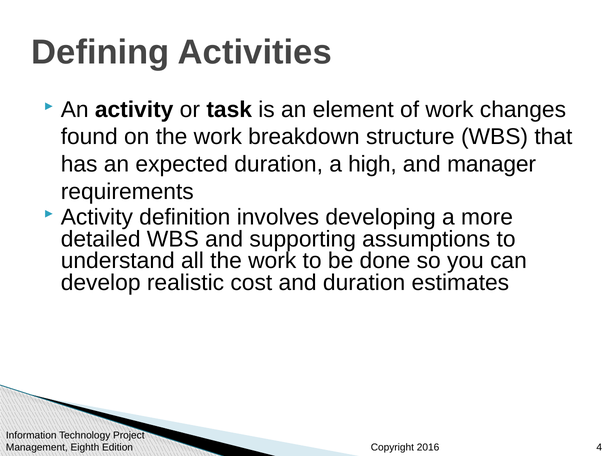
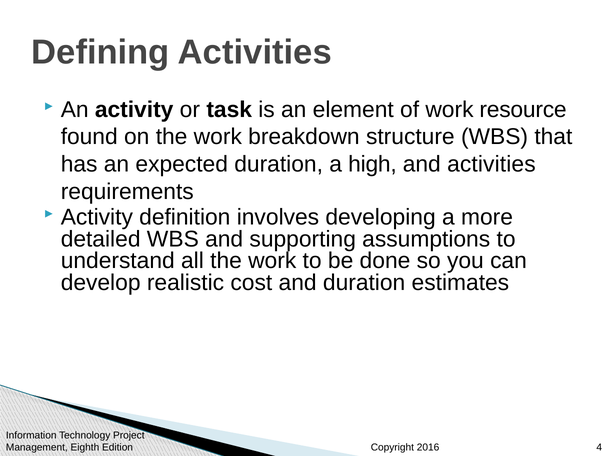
changes: changes -> resource
and manager: manager -> activities
